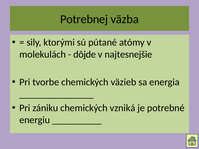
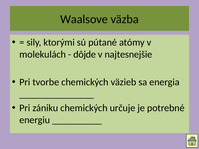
Potrebnej: Potrebnej -> Waalsove
vzniká: vzniká -> určuje
